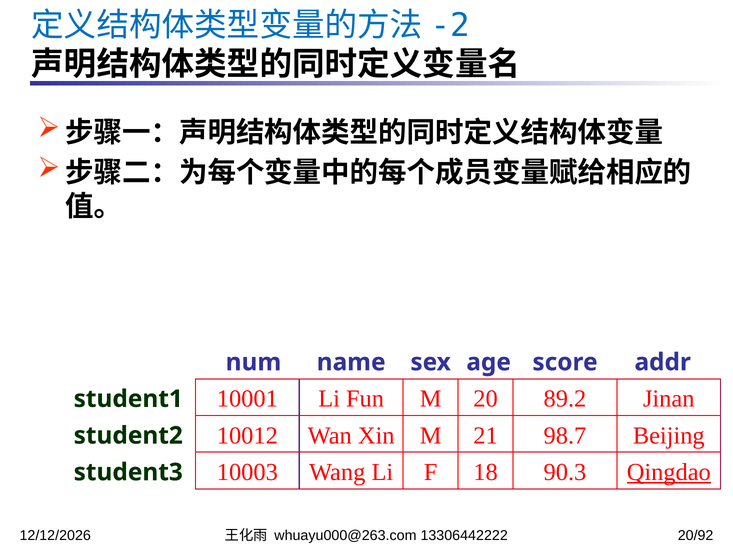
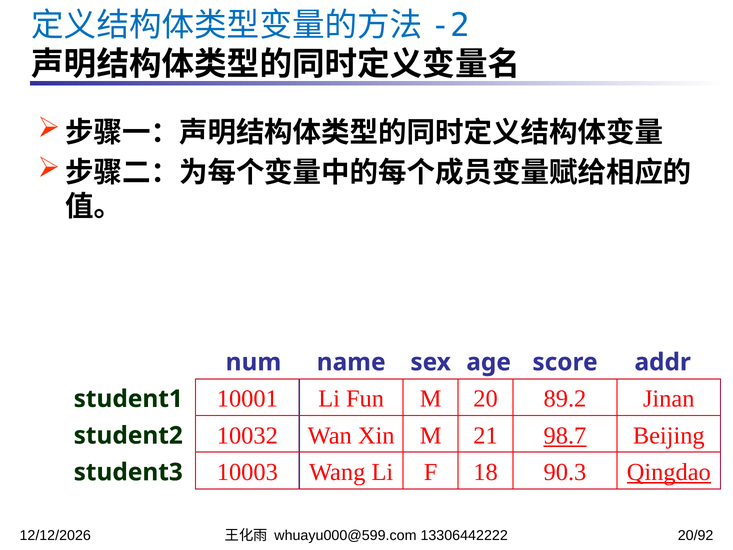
10012: 10012 -> 10032
98.7 underline: none -> present
whuayu000@263.com: whuayu000@263.com -> whuayu000@599.com
